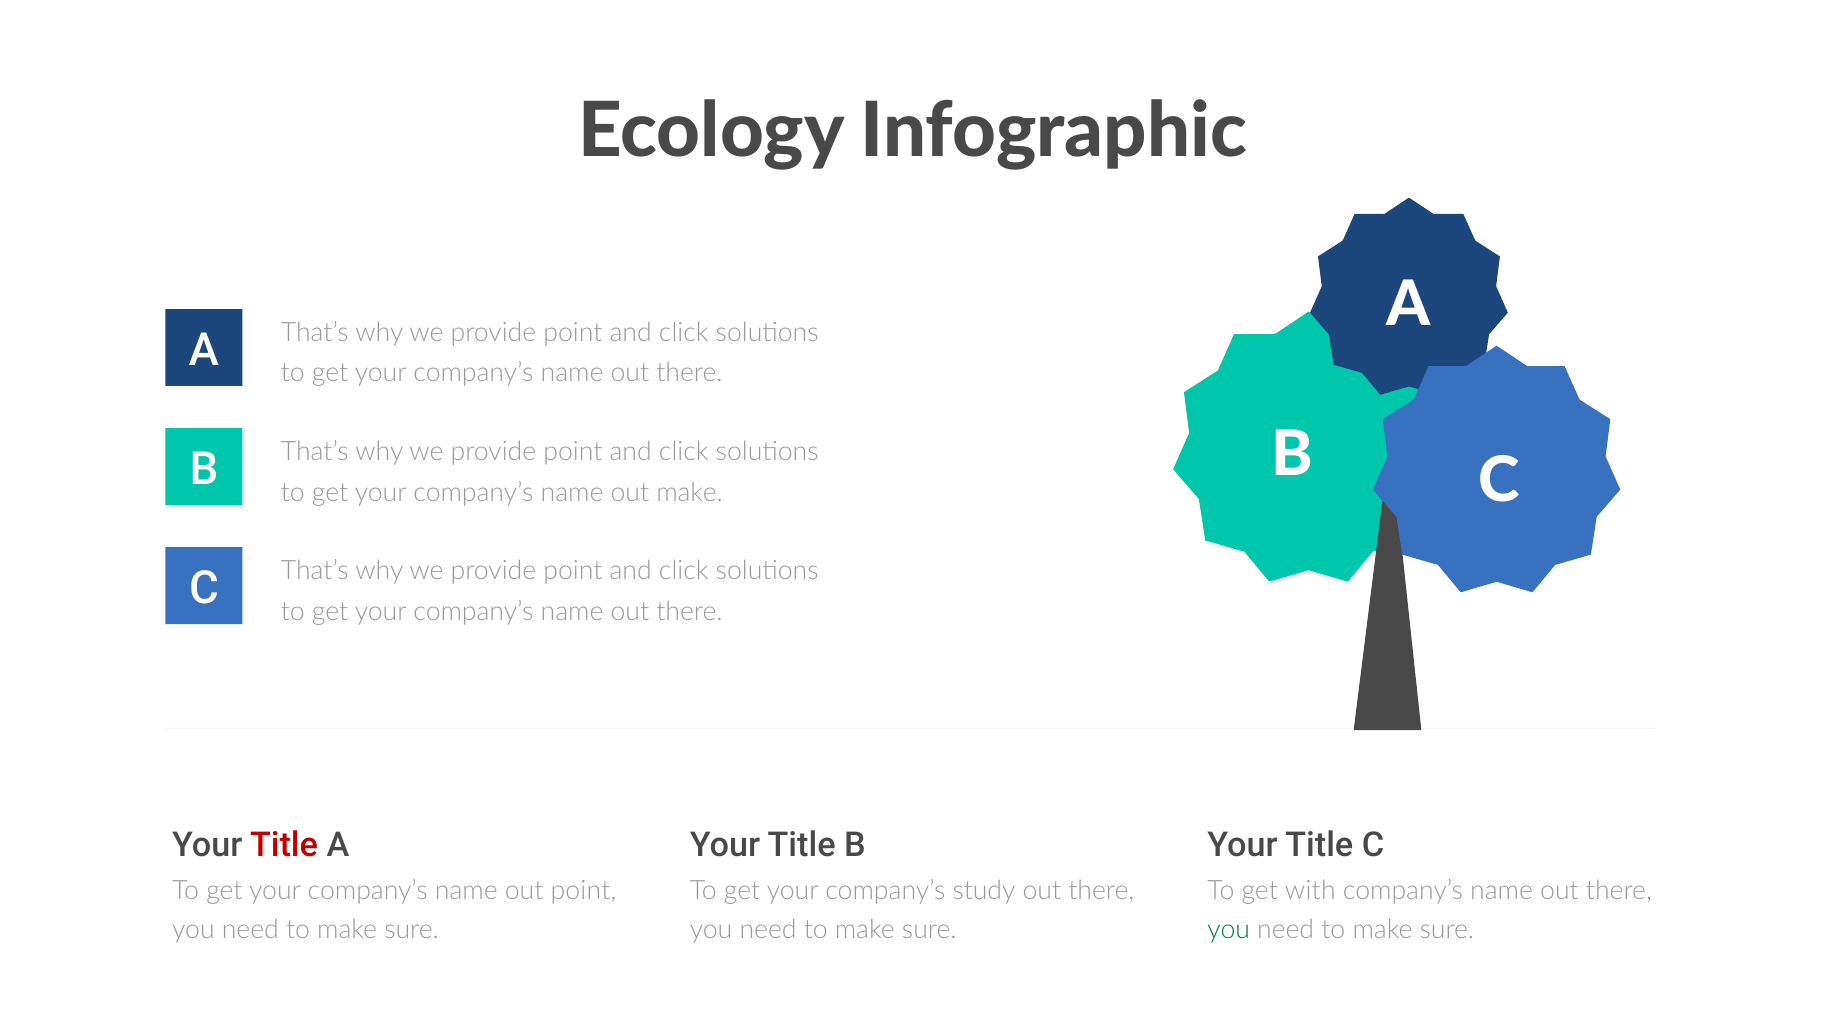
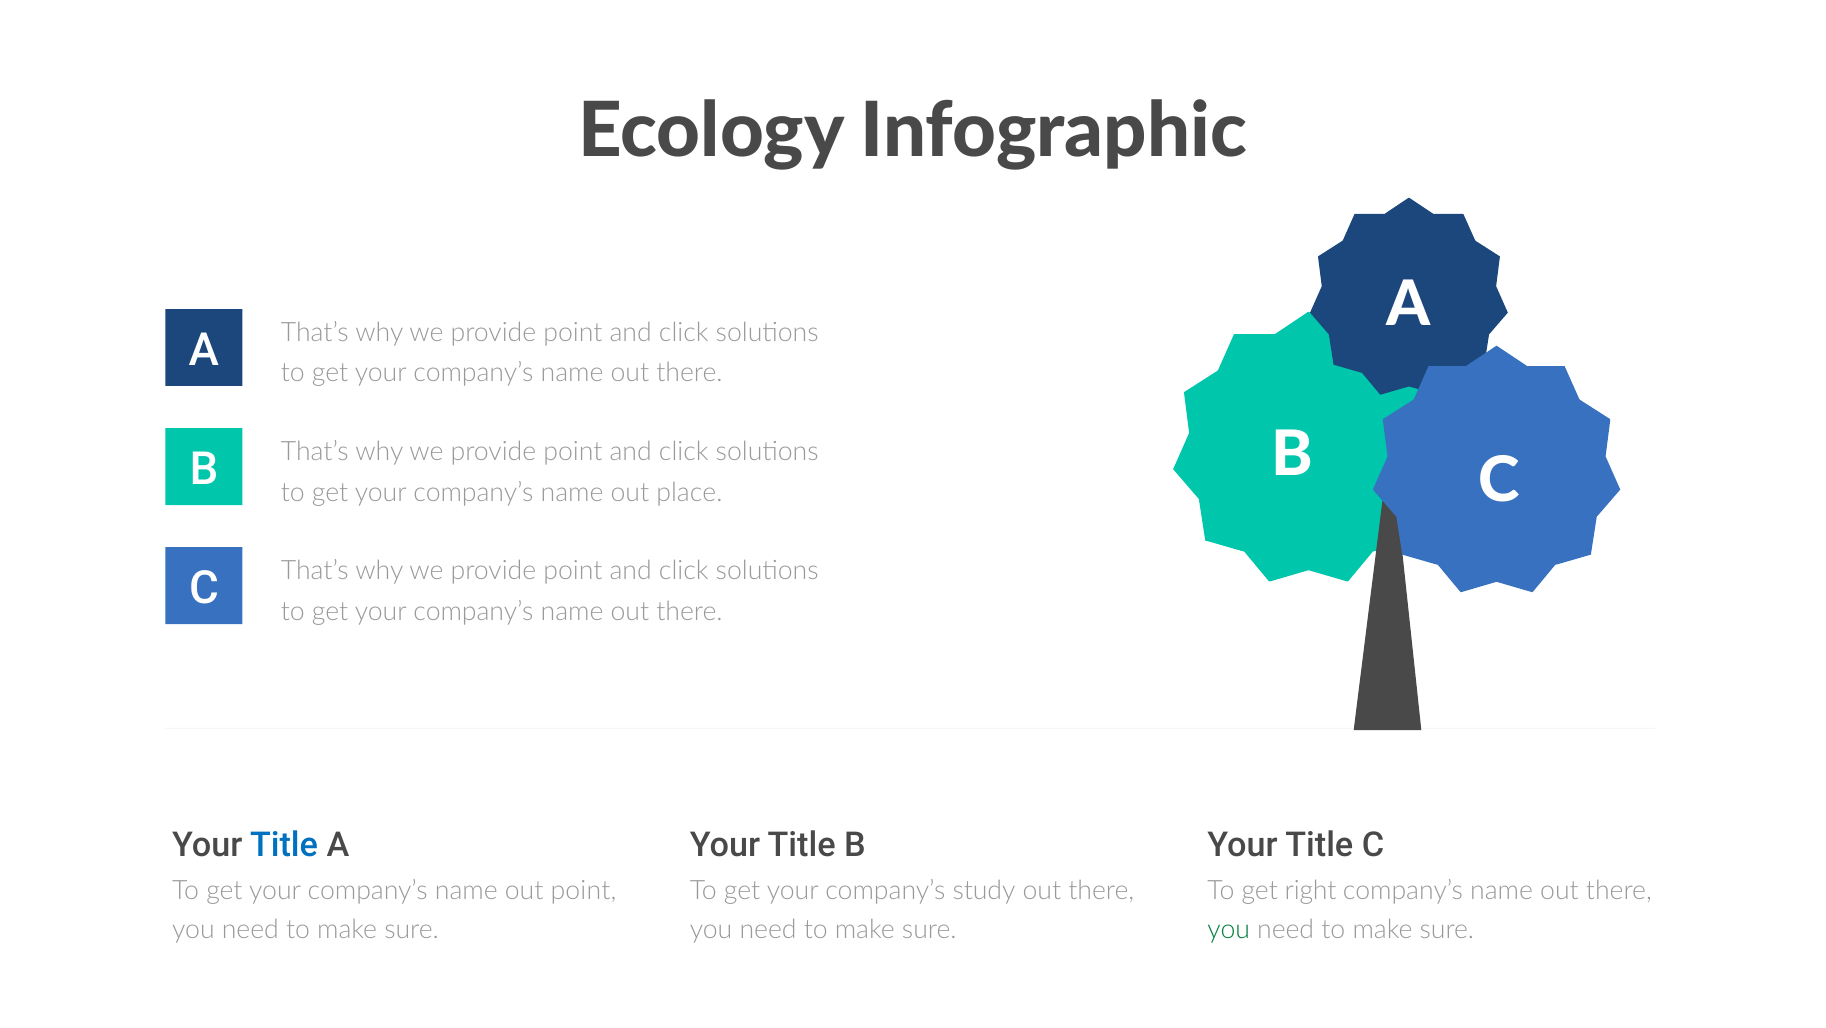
out make: make -> place
Title at (284, 844) colour: red -> blue
with: with -> right
